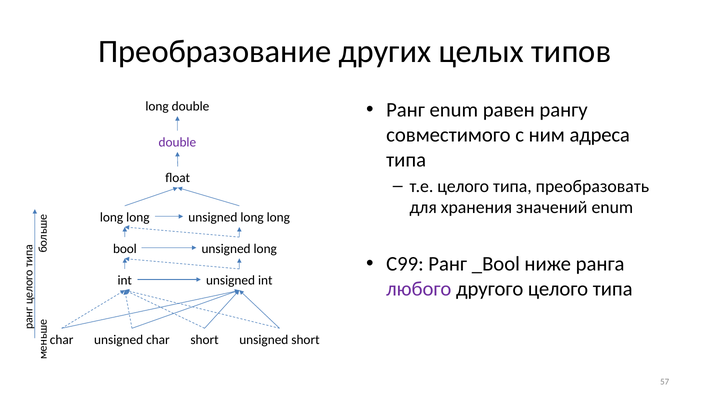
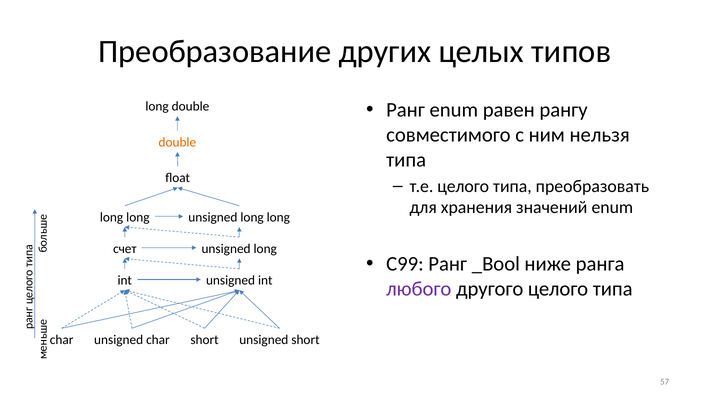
адреса: адреса -> нельзя
double at (177, 142) colour: purple -> orange
bool: bool -> счет
